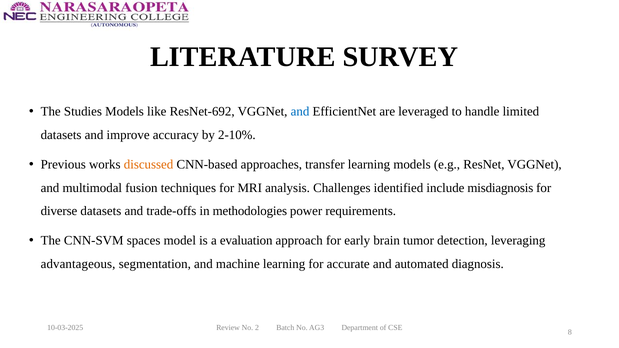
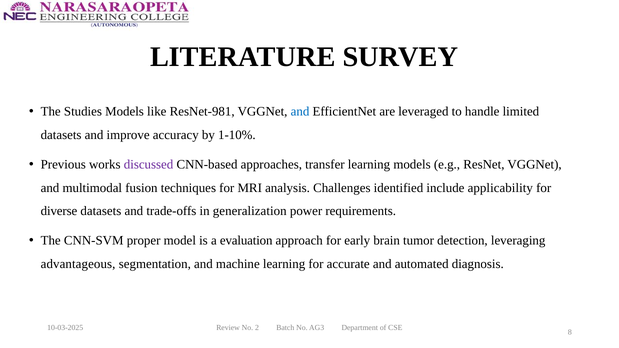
ResNet-692: ResNet-692 -> ResNet-981
2-10%: 2-10% -> 1-10%
discussed colour: orange -> purple
misdiagnosis: misdiagnosis -> applicability
methodologies: methodologies -> generalization
spaces: spaces -> proper
